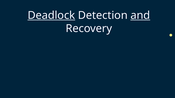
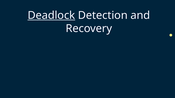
and underline: present -> none
